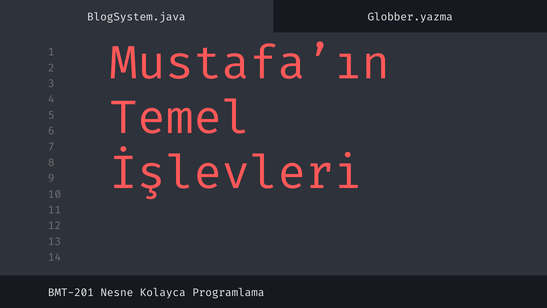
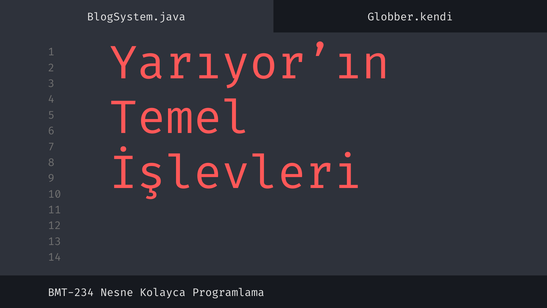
Globber.yazma: Globber.yazma -> Globber.kendi
Mustafa’ın: Mustafa’ın -> Yarıyor’ın
BMT-201: BMT-201 -> BMT-234
